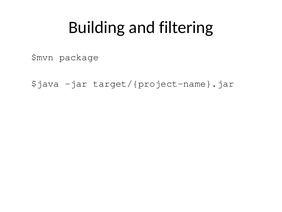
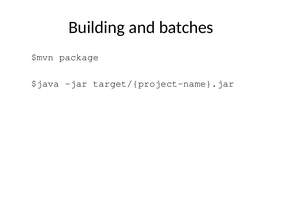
filtering: filtering -> batches
